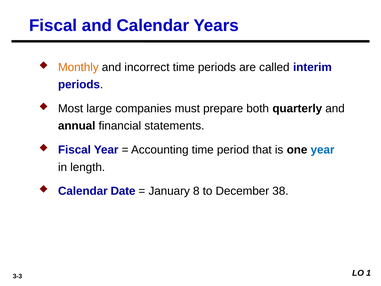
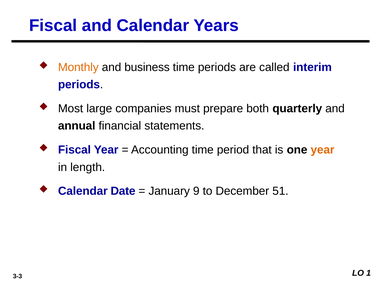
incorrect: incorrect -> business
year at (323, 150) colour: blue -> orange
8: 8 -> 9
38: 38 -> 51
